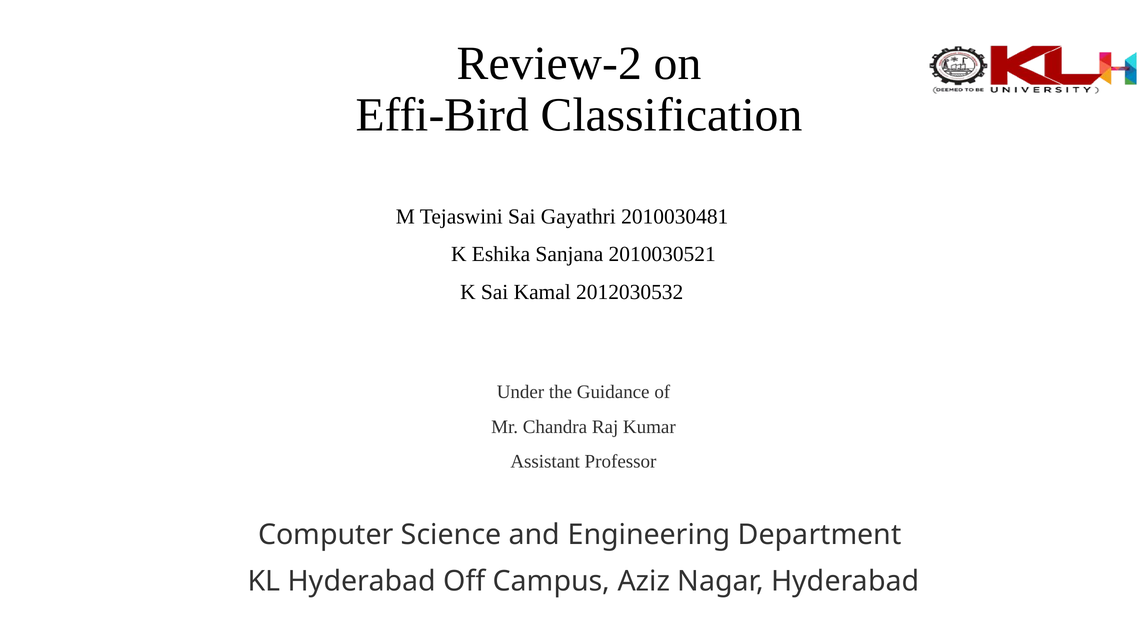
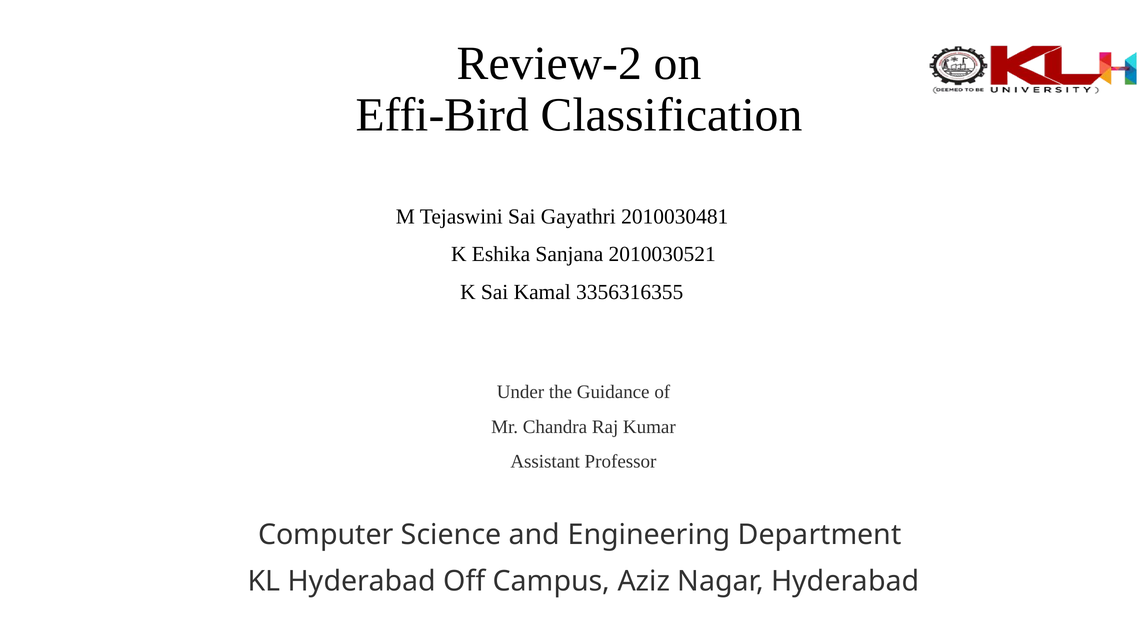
2012030532: 2012030532 -> 3356316355
